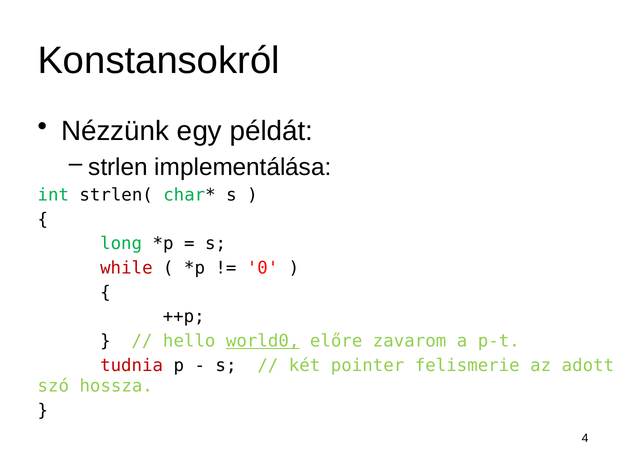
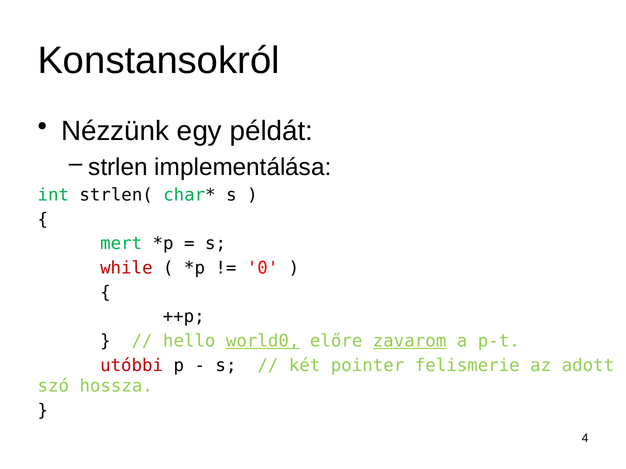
long: long -> mert
zavarom underline: none -> present
tudnia: tudnia -> utóbbi
